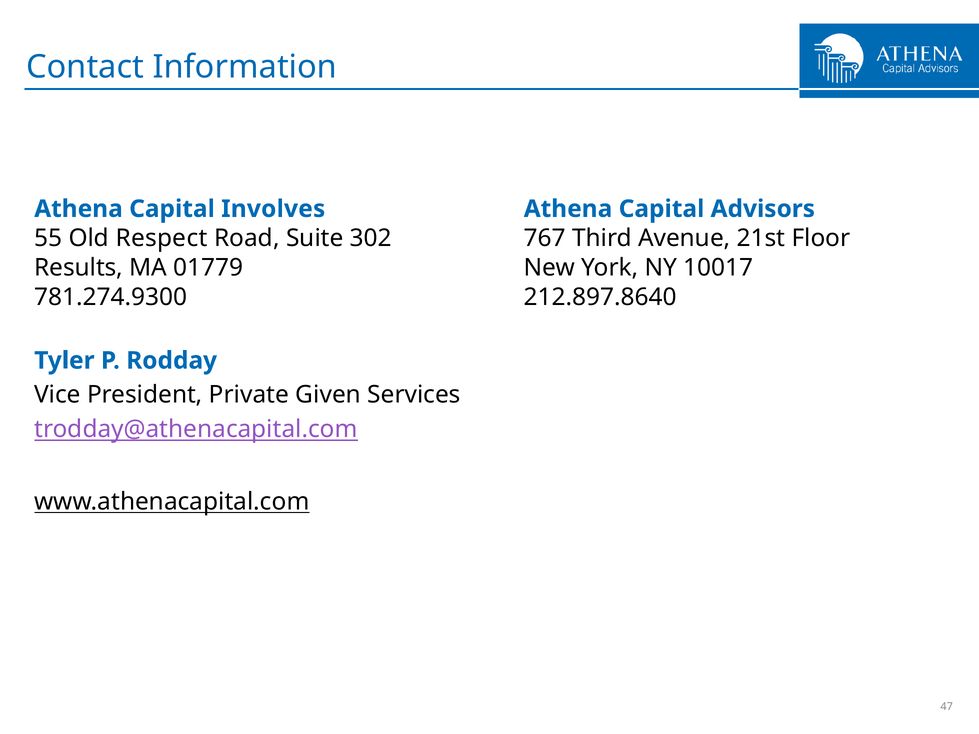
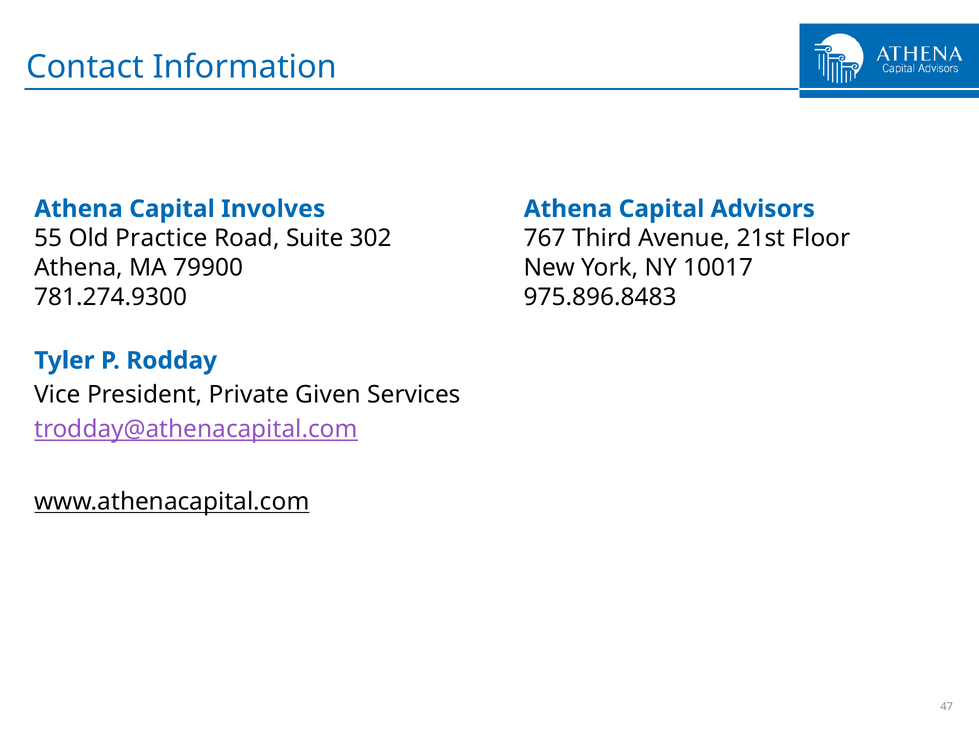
Respect: Respect -> Practice
Results at (79, 268): Results -> Athena
01779: 01779 -> 79900
212.897.8640: 212.897.8640 -> 975.896.8483
